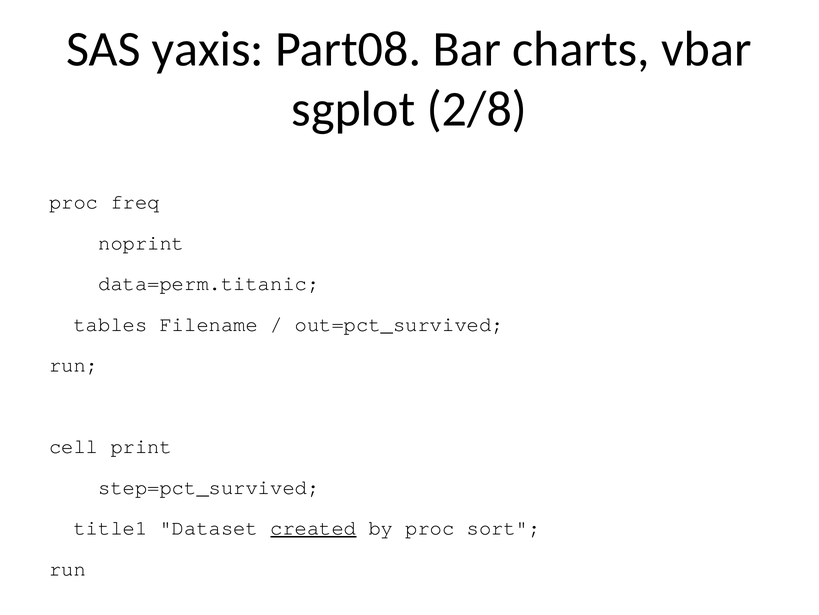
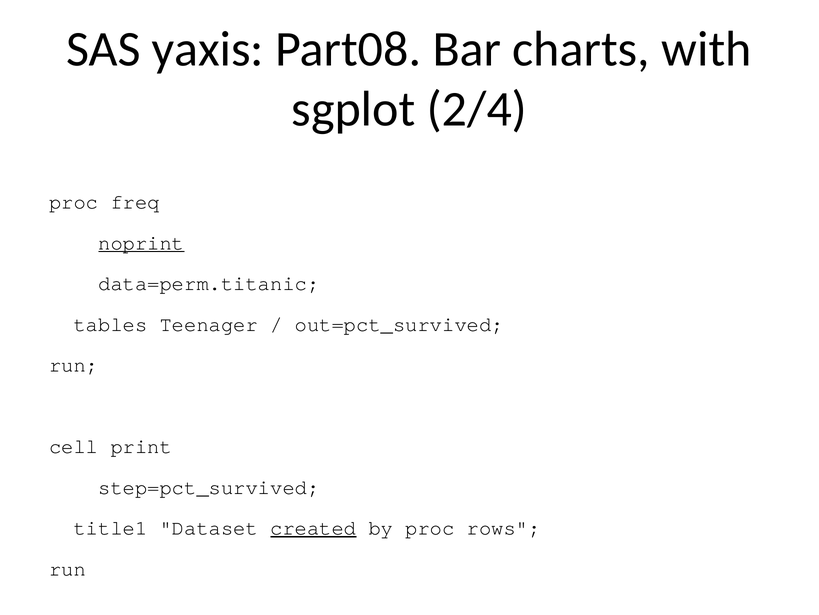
vbar: vbar -> with
2/8: 2/8 -> 2/4
noprint underline: none -> present
Filename: Filename -> Teenager
sort: sort -> rows
